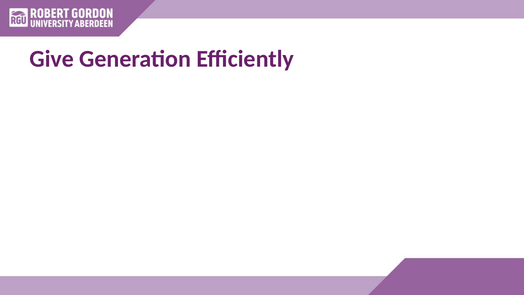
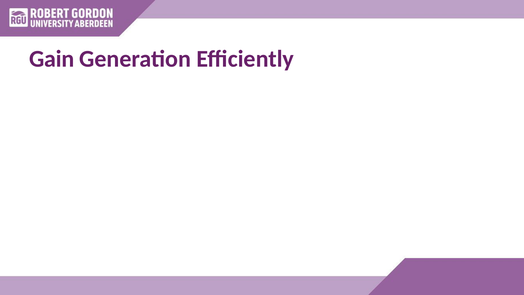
Give: Give -> Gain
